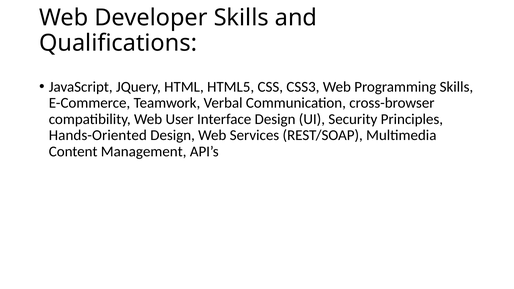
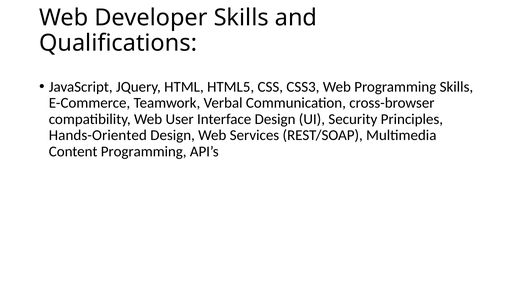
Content Management: Management -> Programming
